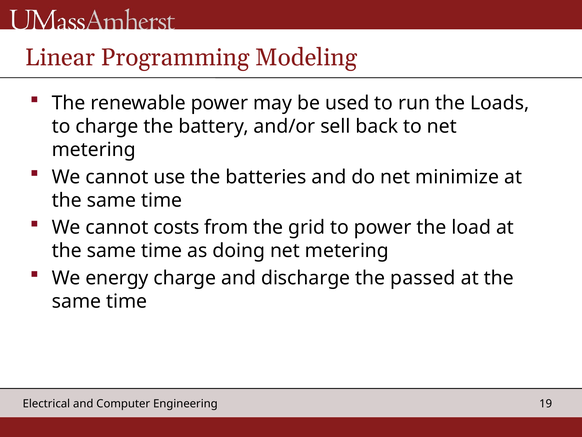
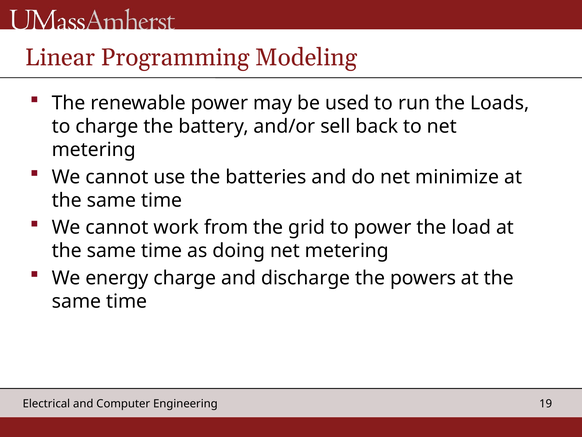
costs: costs -> work
passed: passed -> powers
